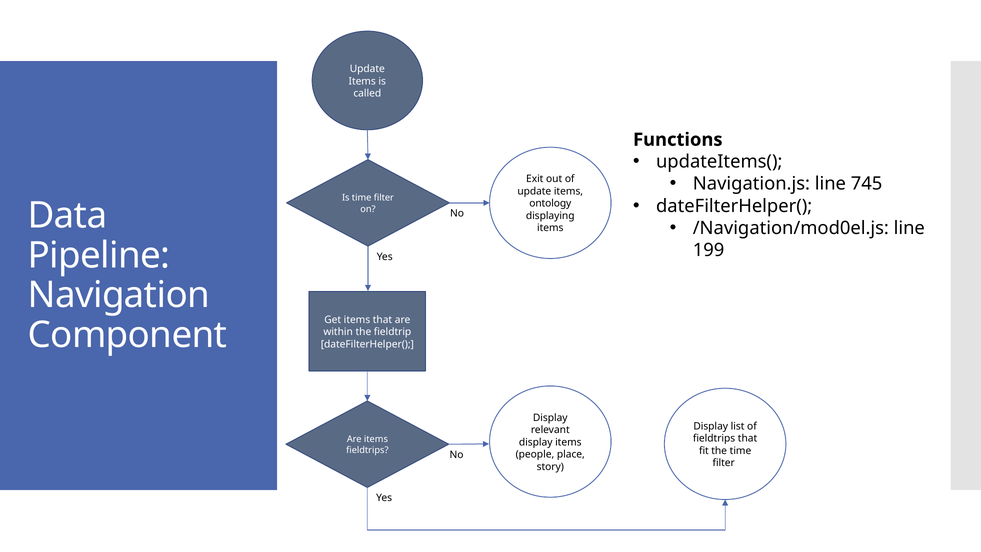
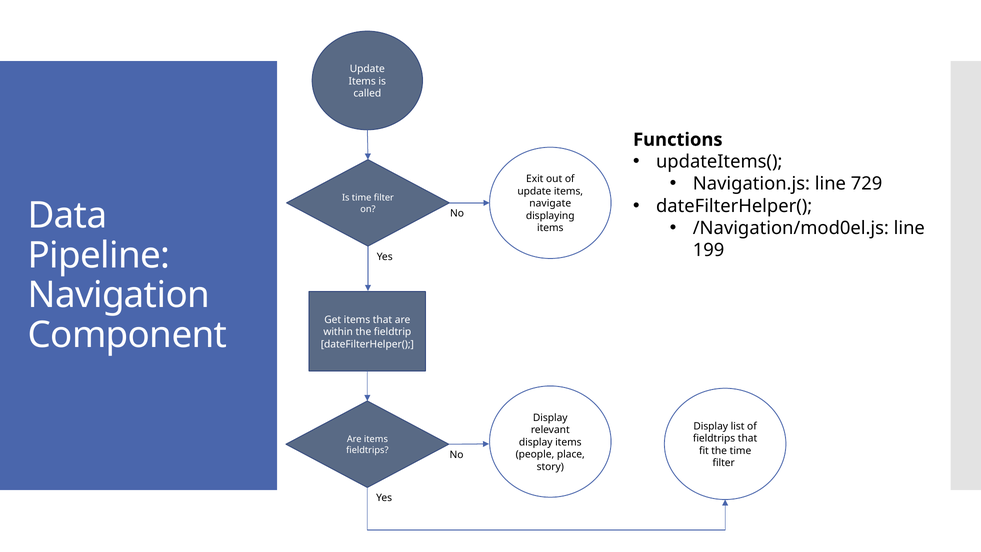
745: 745 -> 729
ontology: ontology -> navigate
